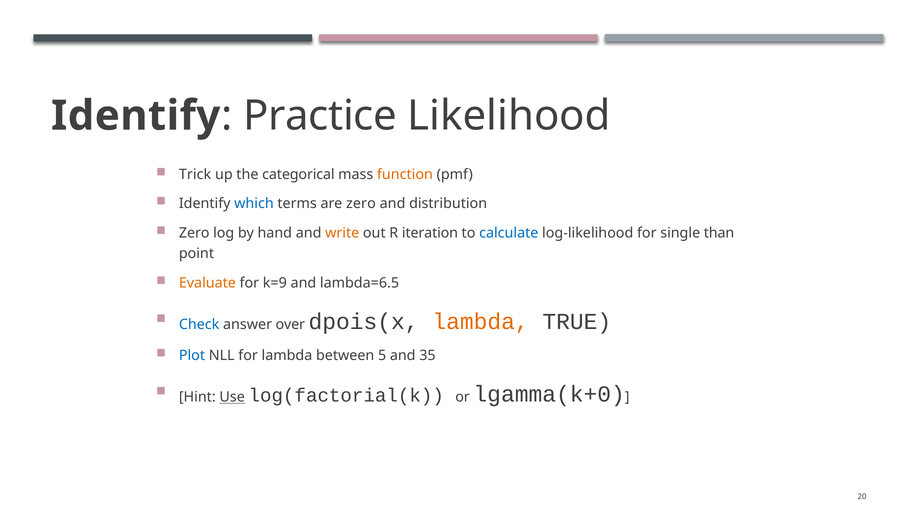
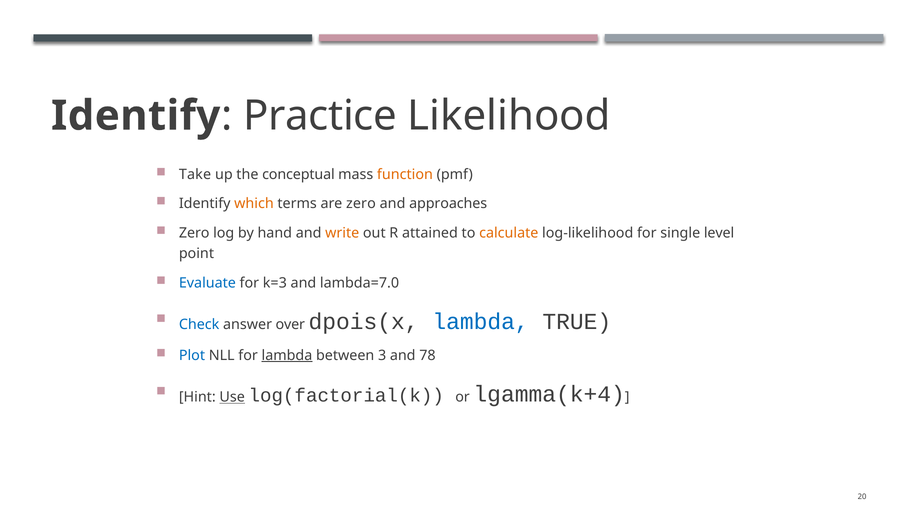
Trick: Trick -> Take
categorical: categorical -> conceptual
which colour: blue -> orange
distribution: distribution -> approaches
iteration: iteration -> attained
calculate colour: blue -> orange
than: than -> level
Evaluate colour: orange -> blue
k=9: k=9 -> k=3
lambda=6.5: lambda=6.5 -> lambda=7.0
lambda at (481, 322) colour: orange -> blue
lambda at (287, 355) underline: none -> present
5: 5 -> 3
35: 35 -> 78
lgamma(k+0: lgamma(k+0 -> lgamma(k+4
